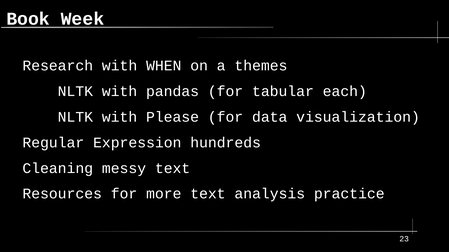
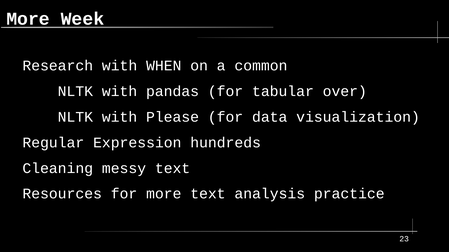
Book at (28, 19): Book -> More
themes: themes -> common
each: each -> over
